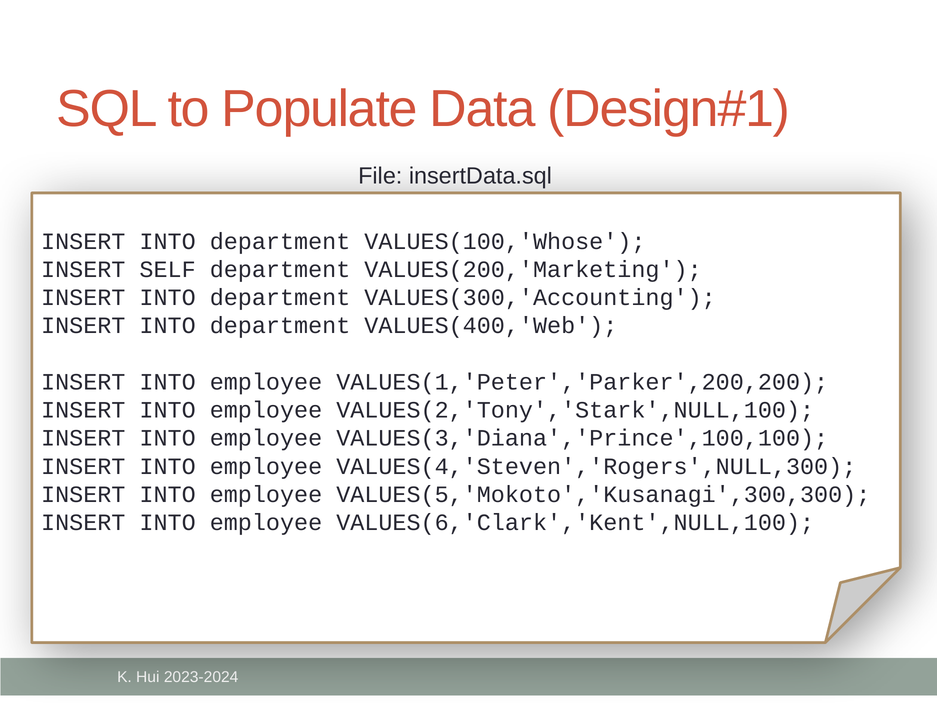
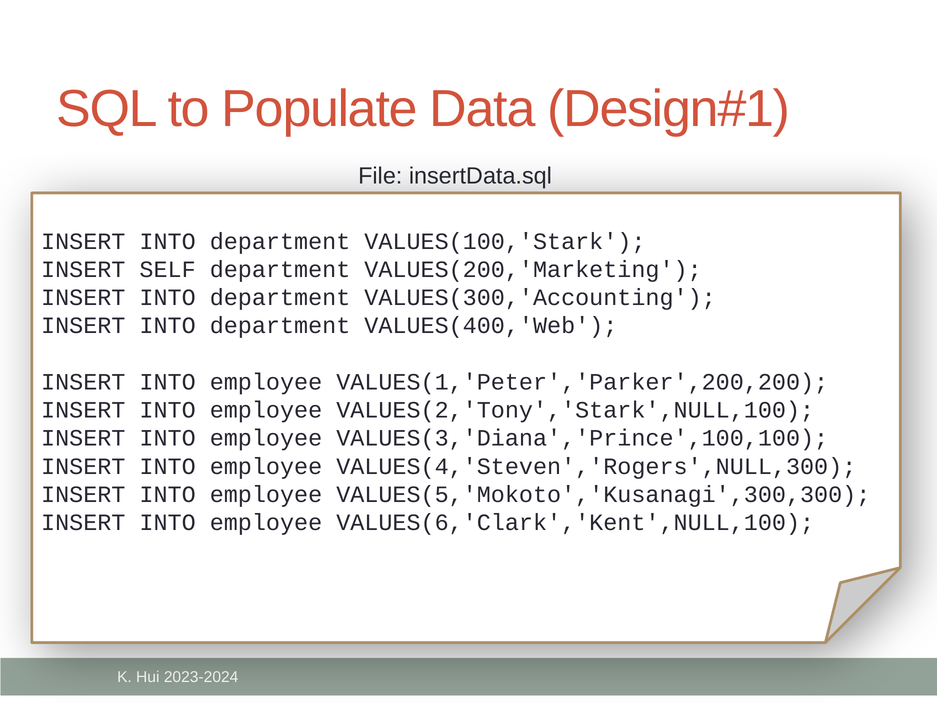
VALUES(100,'Whose: VALUES(100,'Whose -> VALUES(100,'Stark
